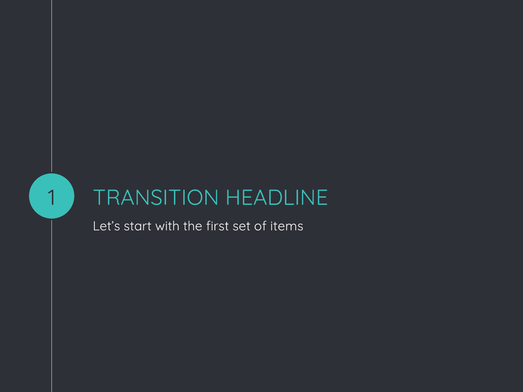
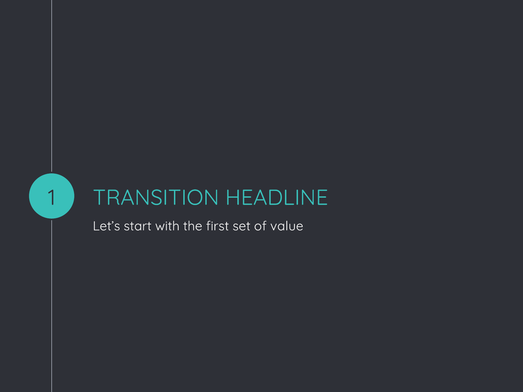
items: items -> value
